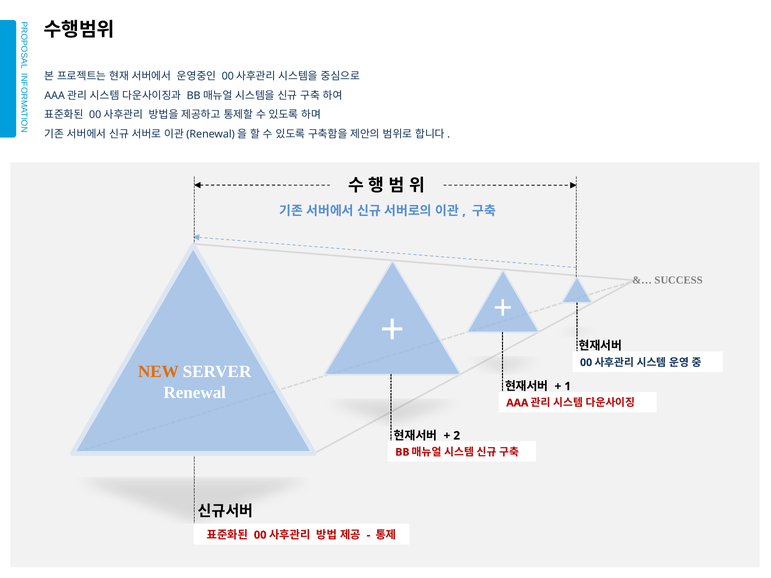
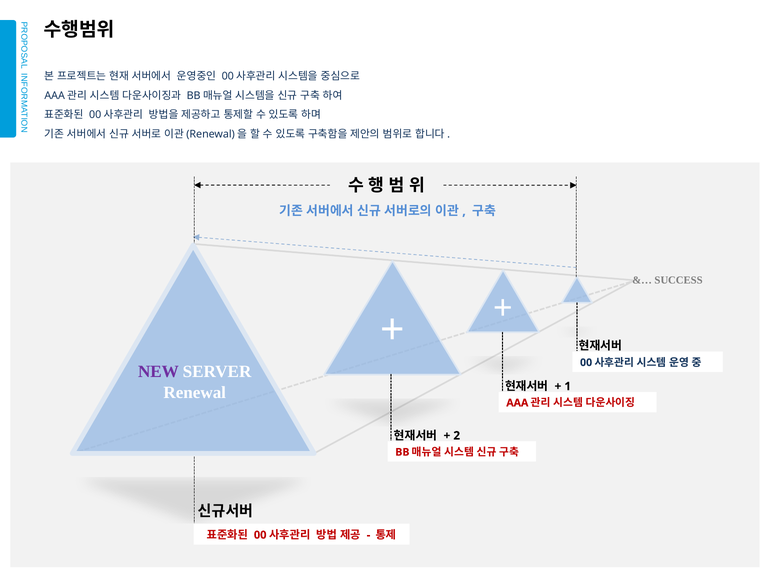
NEW colour: orange -> purple
